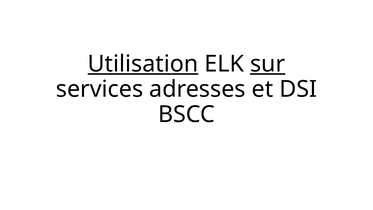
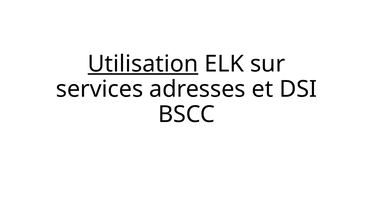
sur underline: present -> none
